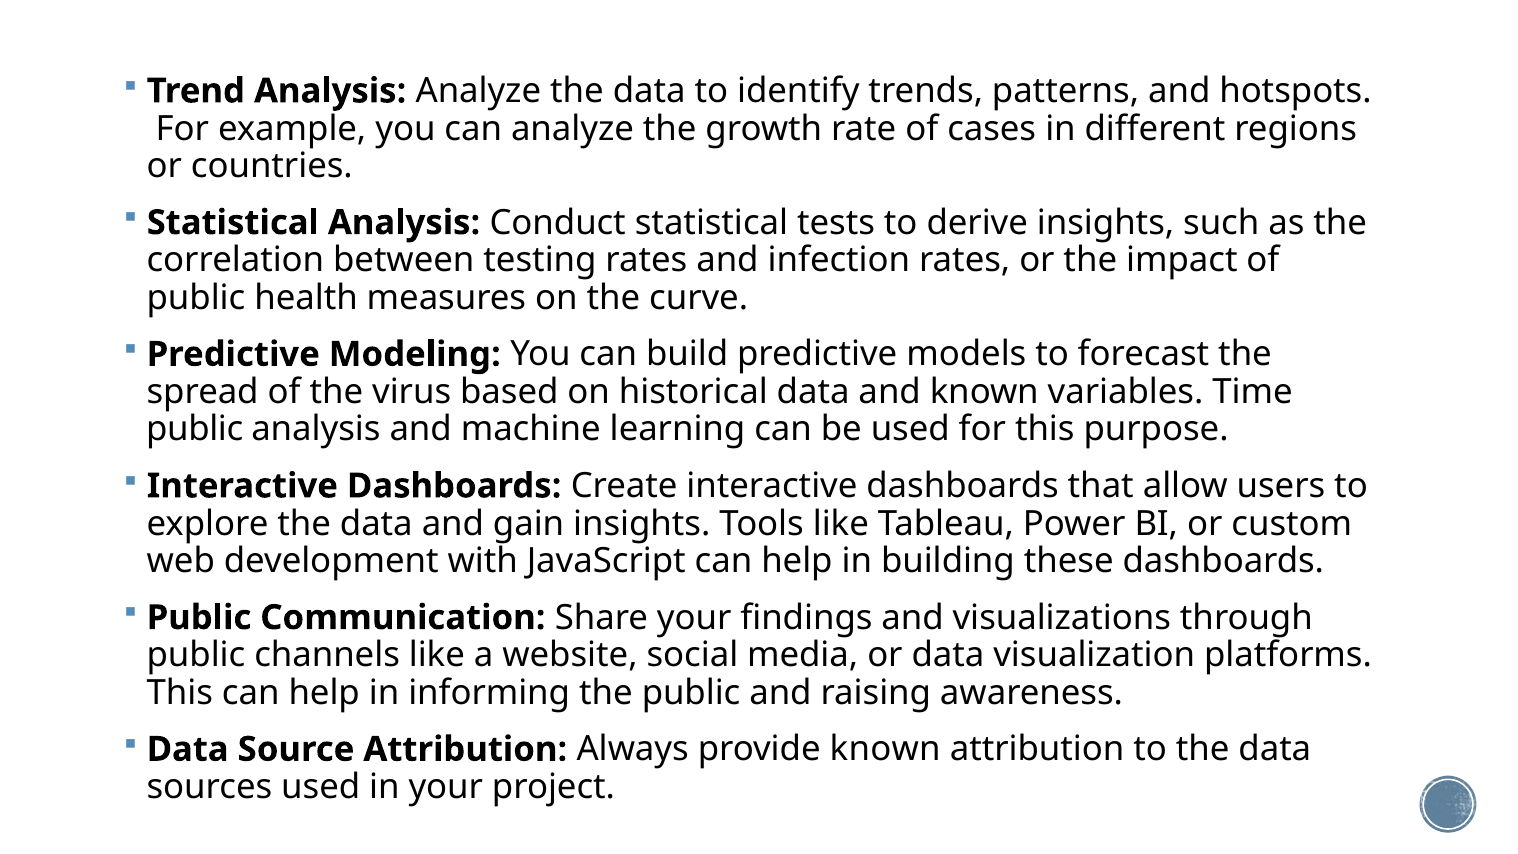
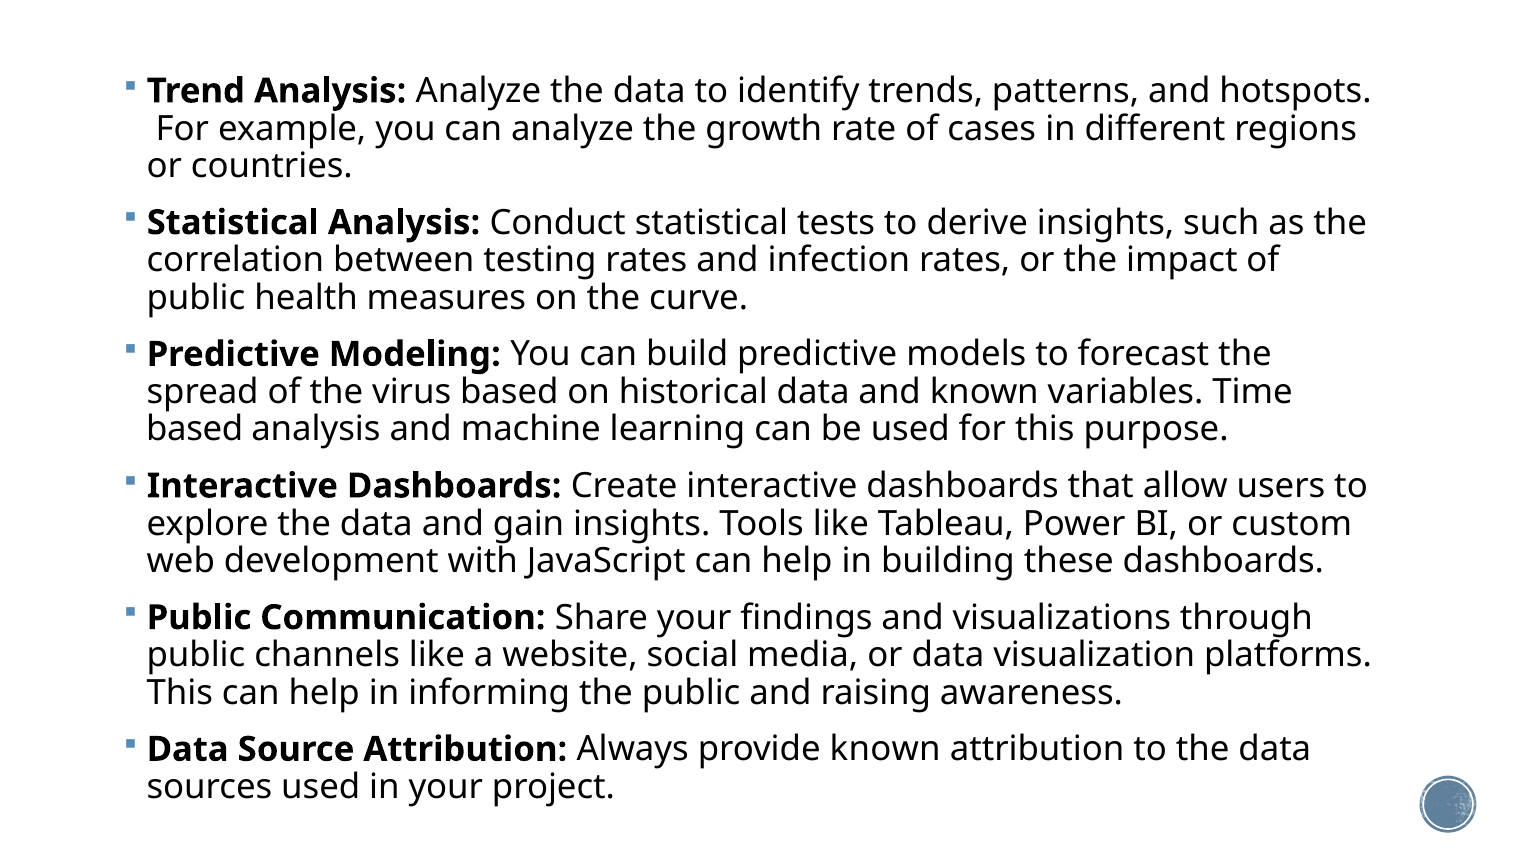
public at (195, 429): public -> based
